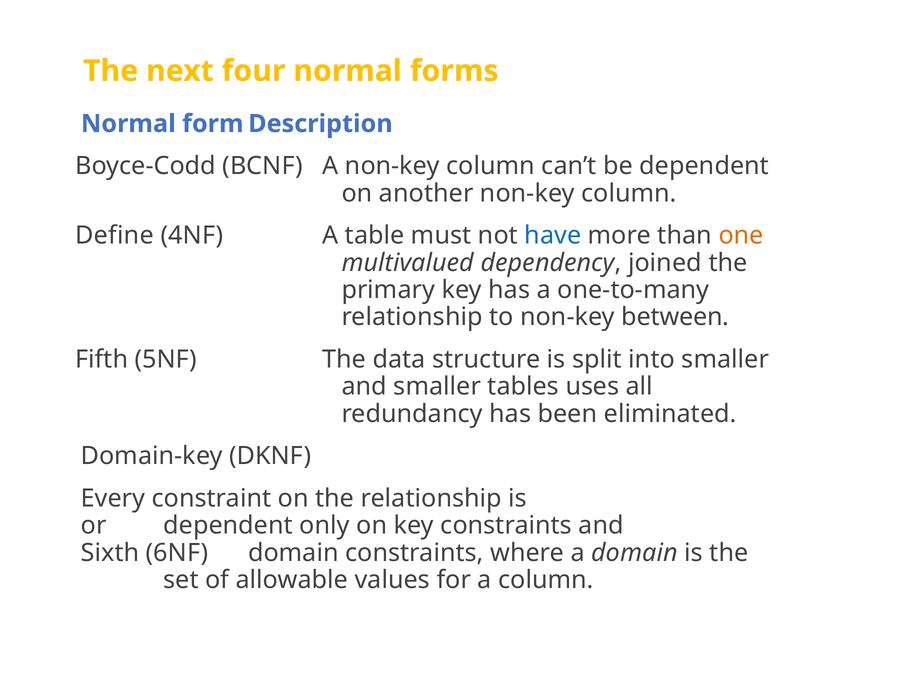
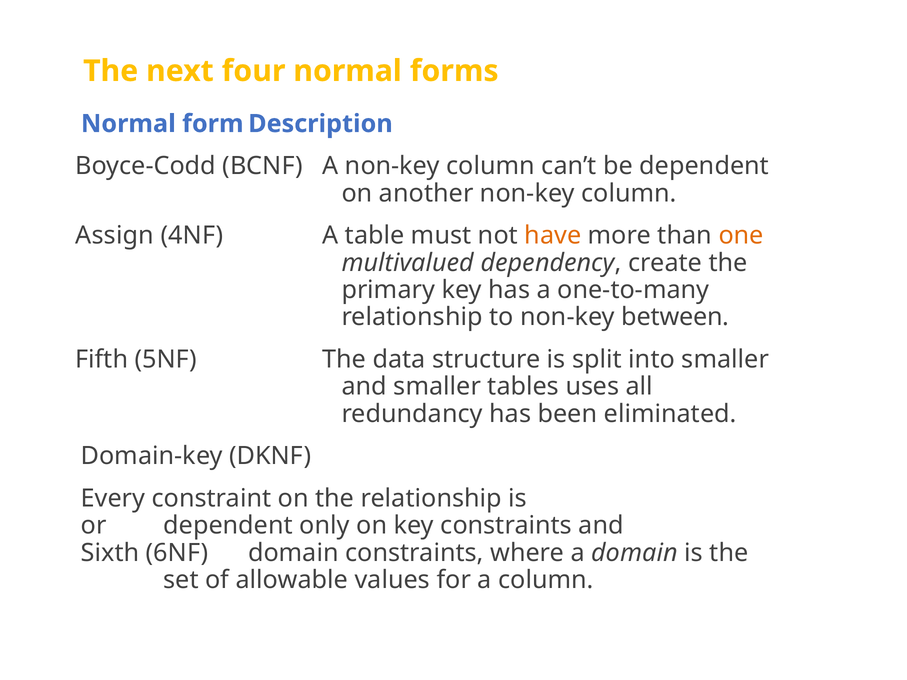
Define: Define -> Assign
have colour: blue -> orange
joined: joined -> create
